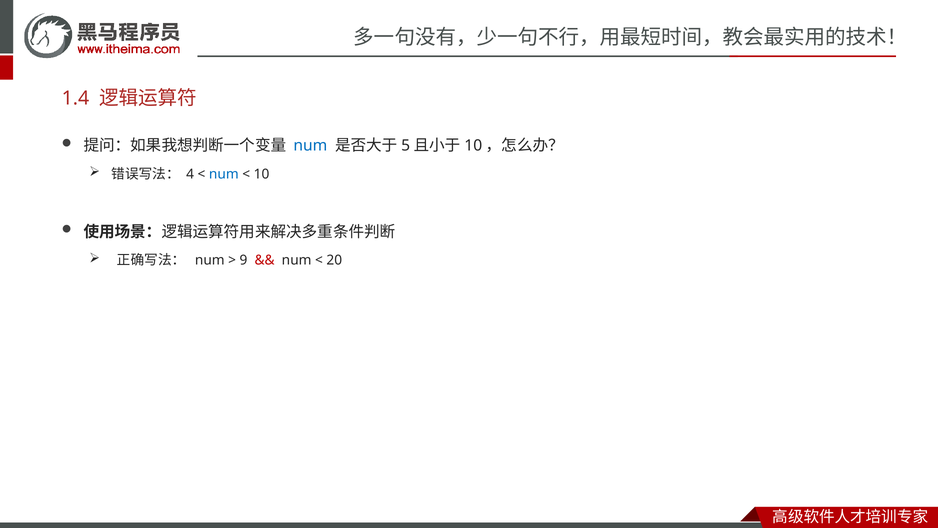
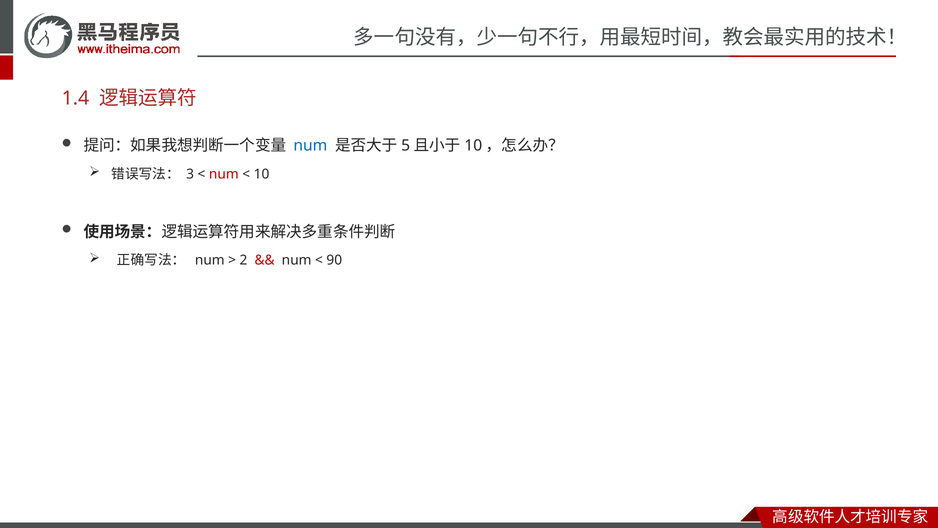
4: 4 -> 3
num at (224, 174) colour: blue -> red
9: 9 -> 2
20: 20 -> 90
